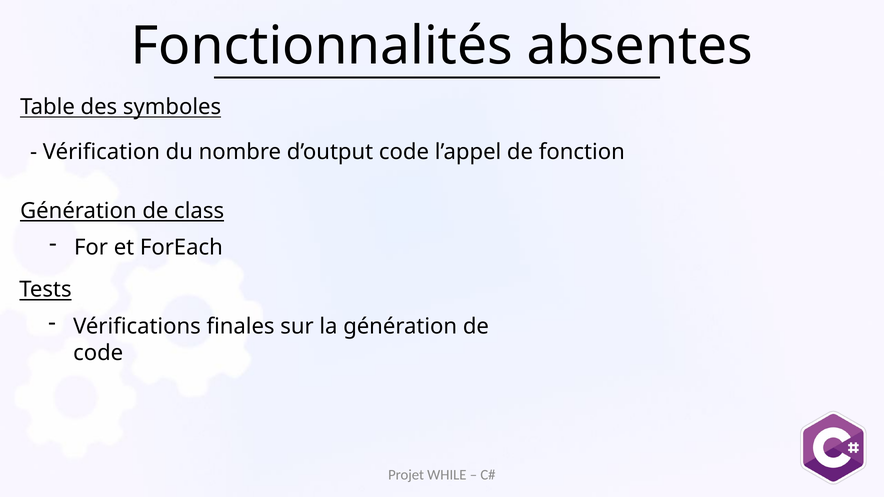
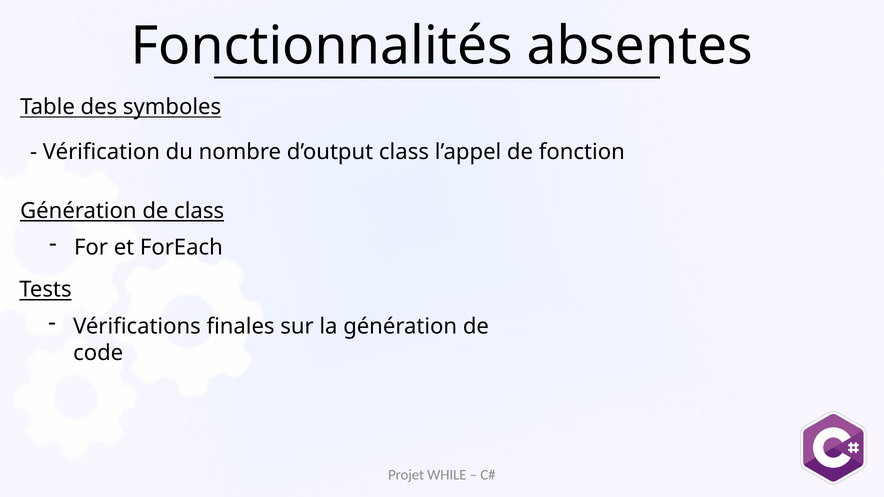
d’output code: code -> class
